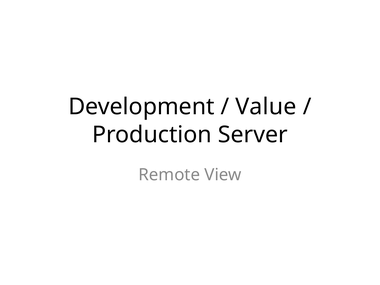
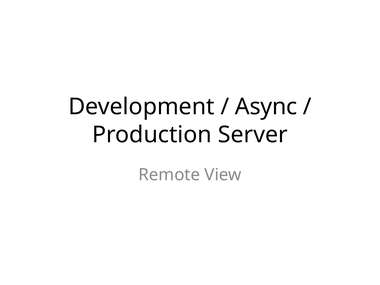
Value: Value -> Async
